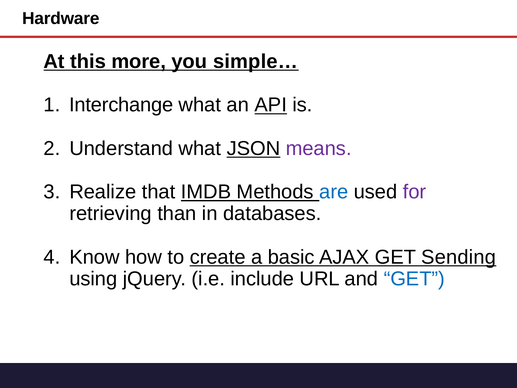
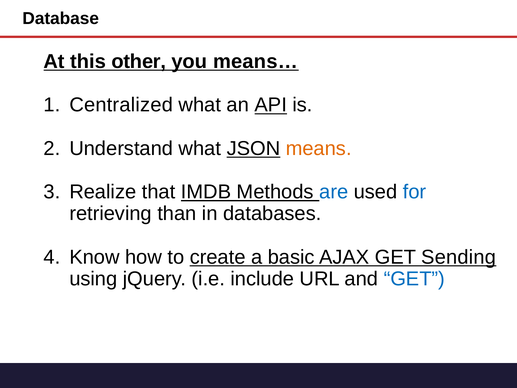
Hardware: Hardware -> Database
more: more -> other
simple…: simple… -> means…
Interchange: Interchange -> Centralized
means colour: purple -> orange
for colour: purple -> blue
